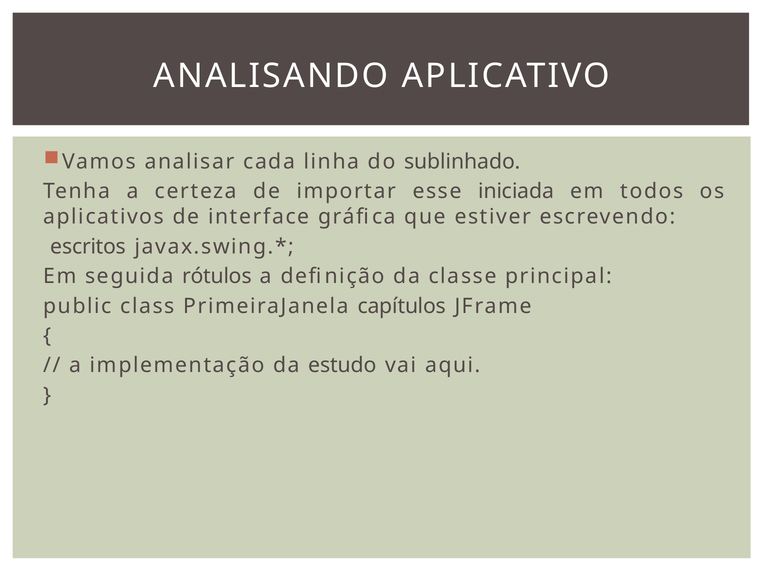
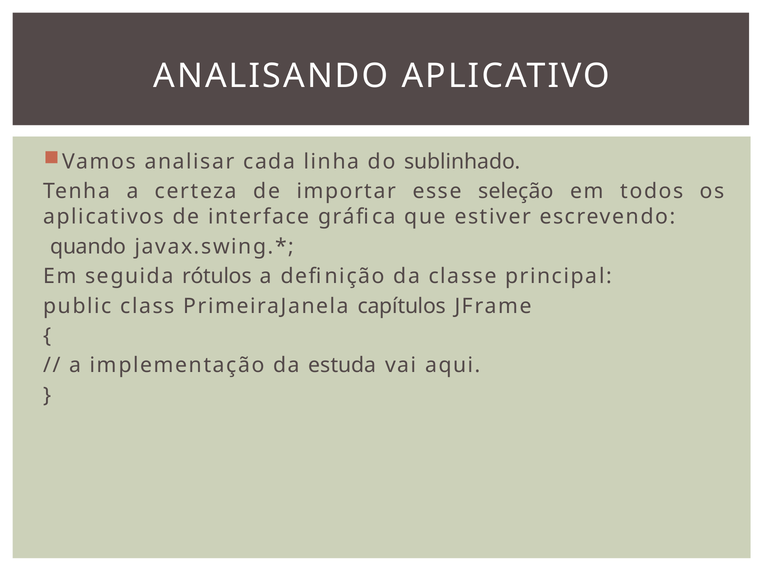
iniciada: iniciada -> seleção
escritos: escritos -> quando
estudo: estudo -> estuda
